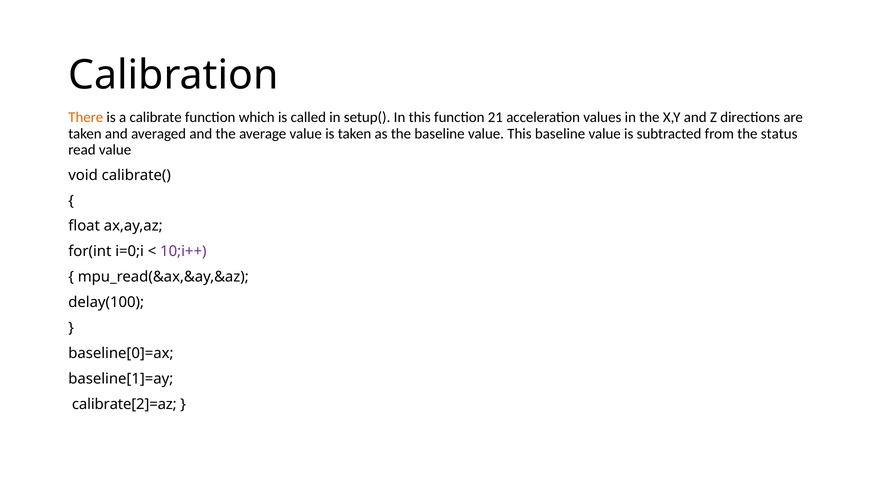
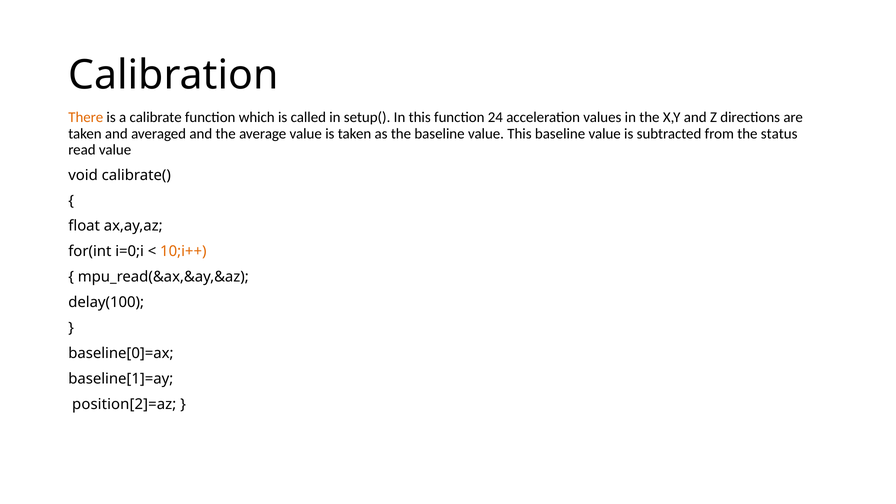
21: 21 -> 24
10;i++ colour: purple -> orange
calibrate[2]=az: calibrate[2]=az -> position[2]=az
